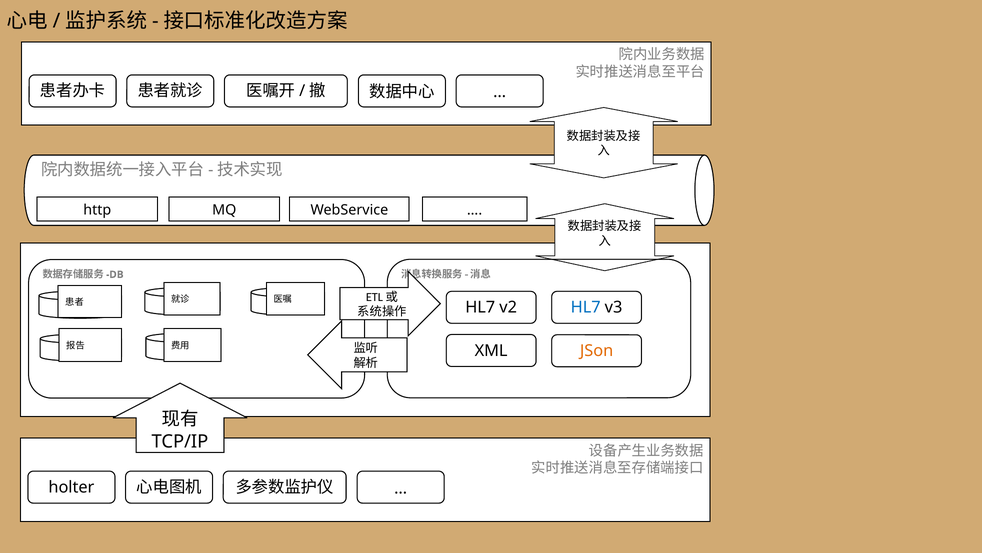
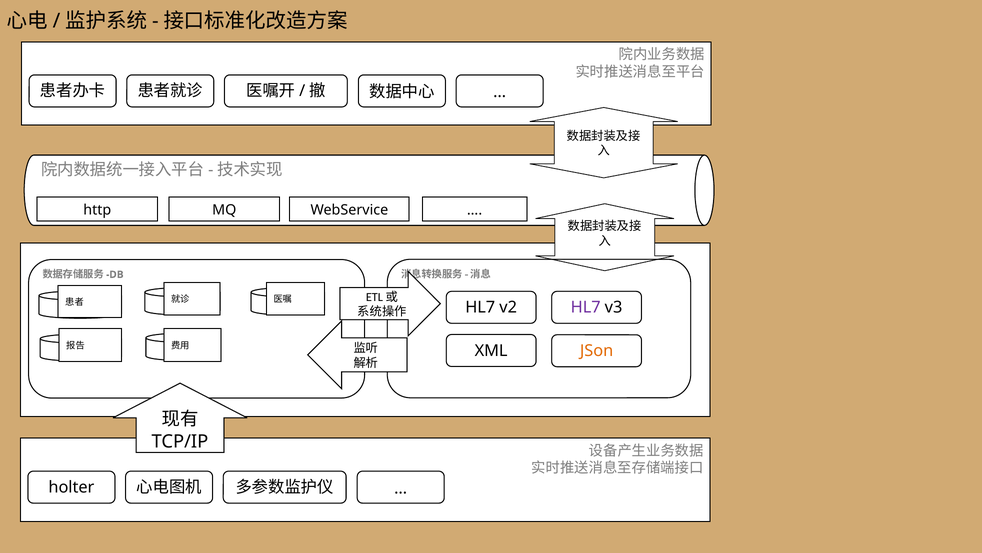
HL7 at (586, 307) colour: blue -> purple
